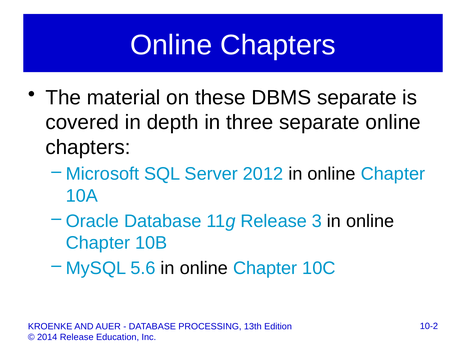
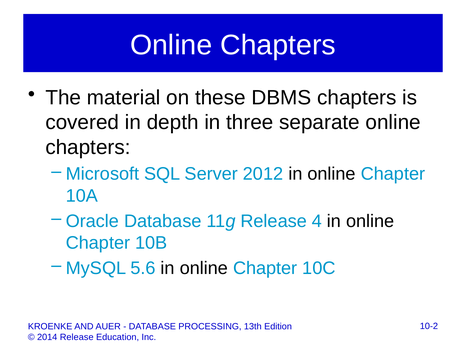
DBMS separate: separate -> chapters
3: 3 -> 4
